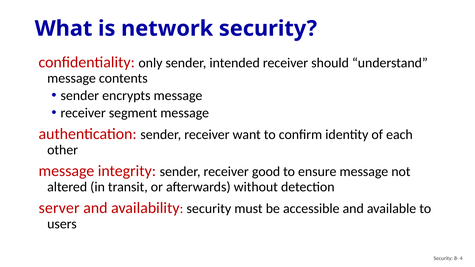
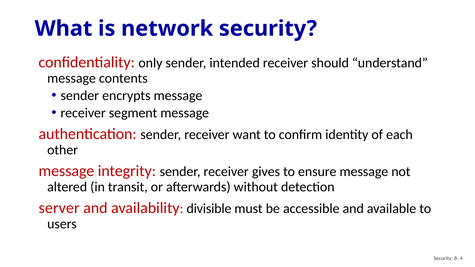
good: good -> gives
security at (209, 209): security -> divisible
